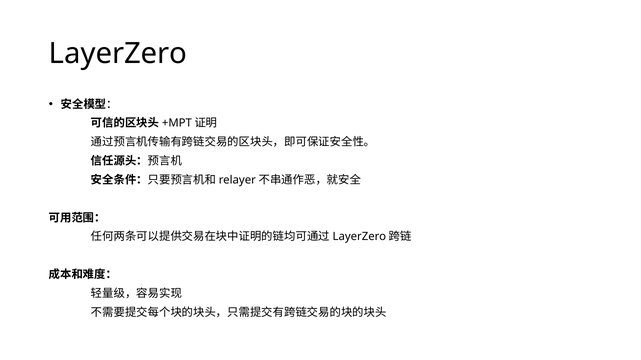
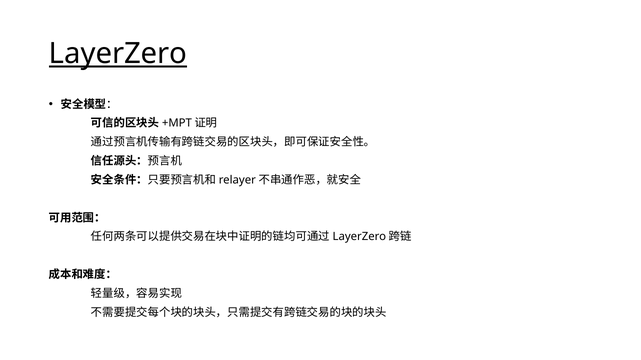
LayerZero underline: none -> present
